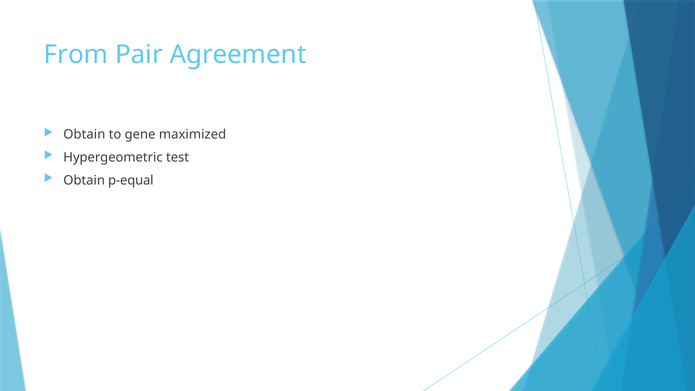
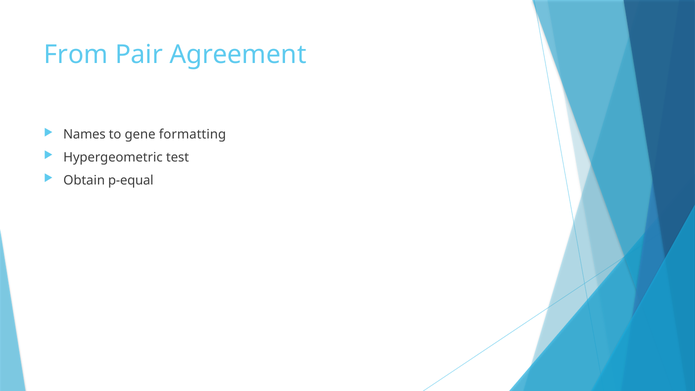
Obtain at (84, 135): Obtain -> Names
maximized: maximized -> formatting
